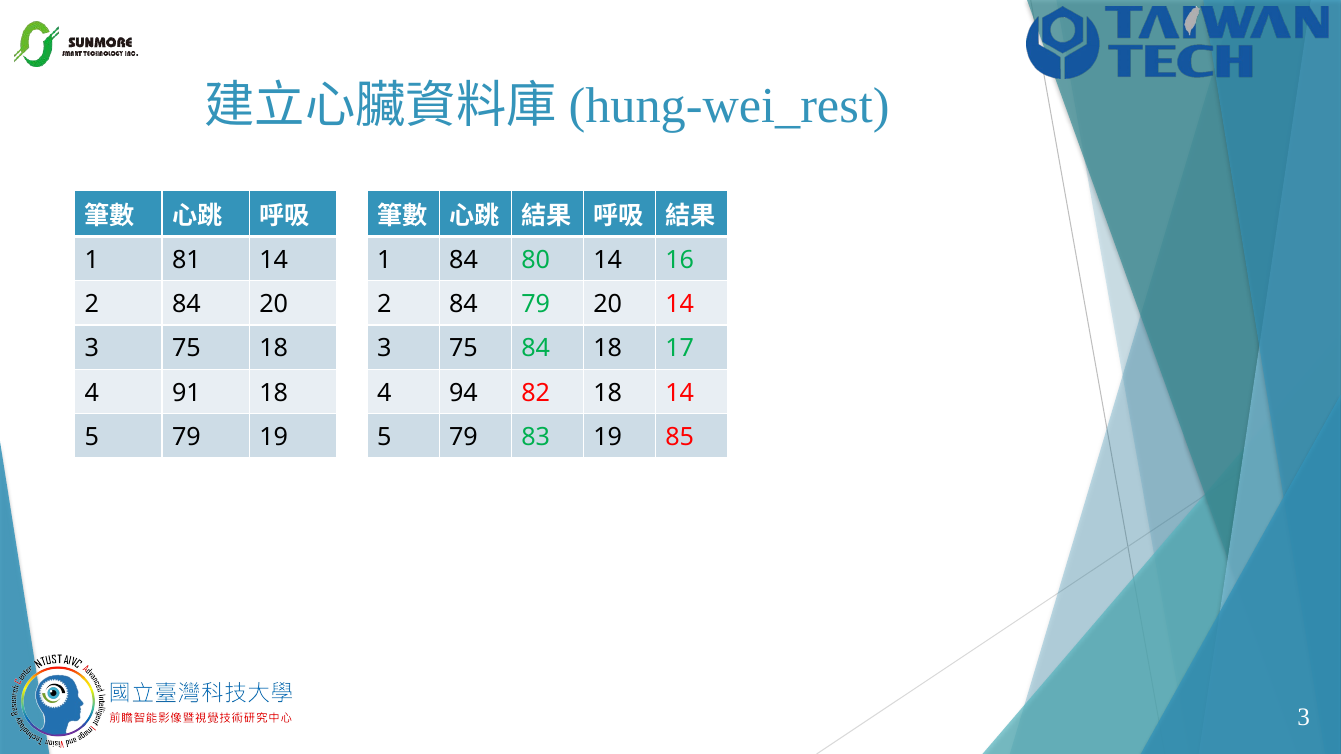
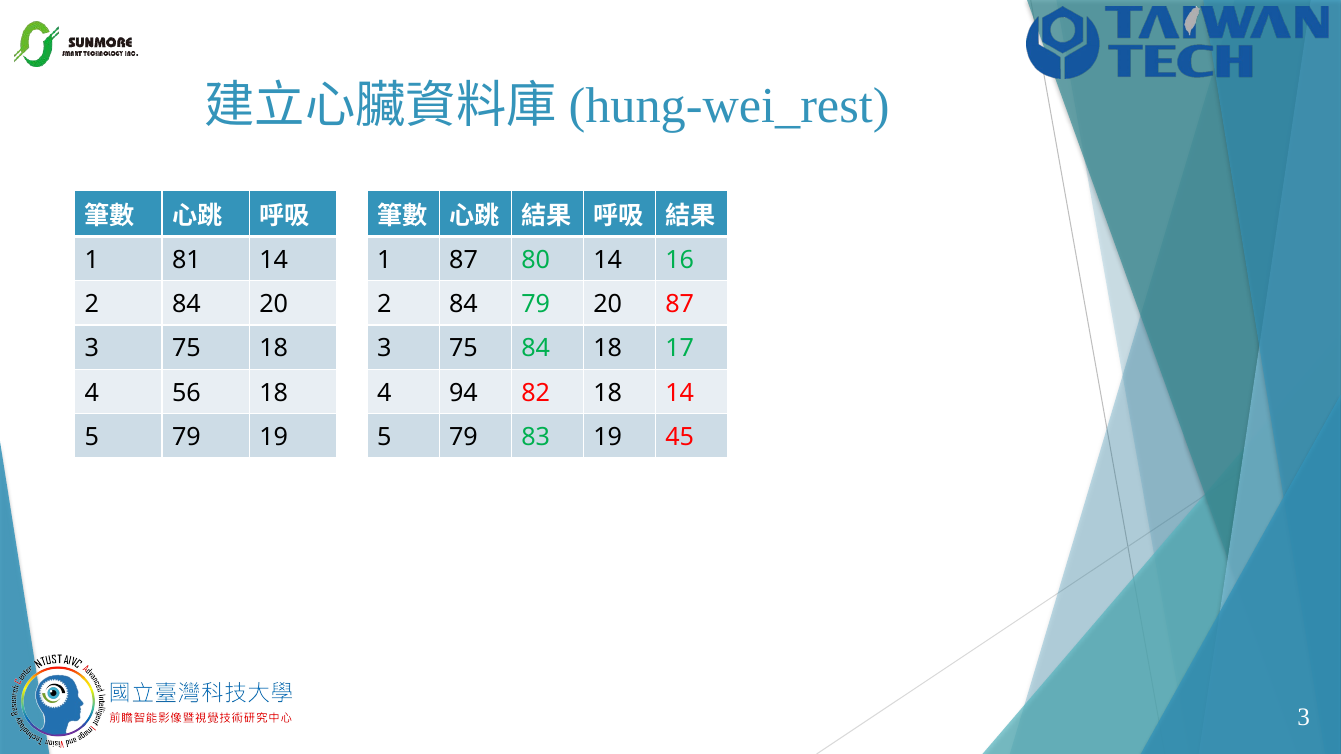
1 84: 84 -> 87
20 14: 14 -> 87
91: 91 -> 56
85: 85 -> 45
